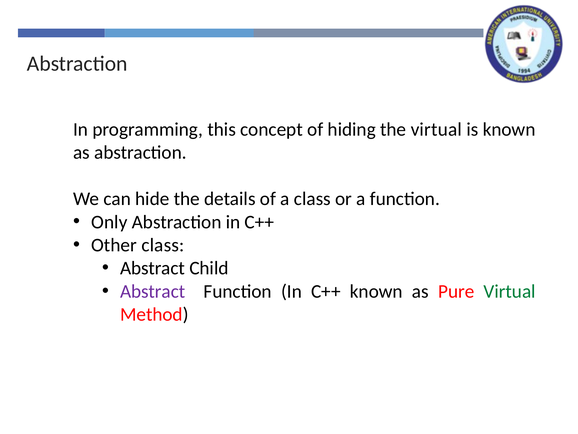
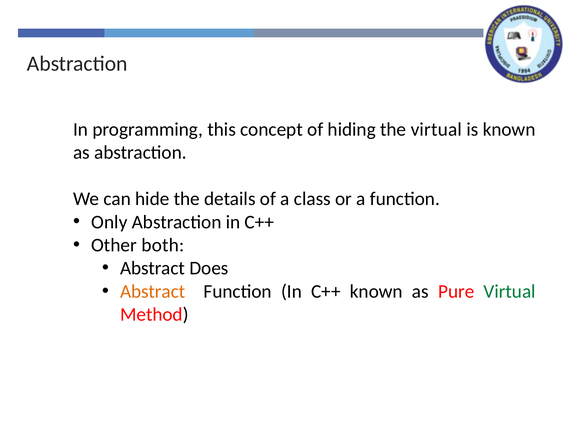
Other class: class -> both
Child: Child -> Does
Abstract at (153, 291) colour: purple -> orange
